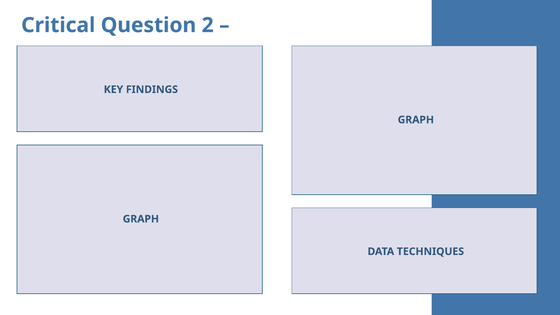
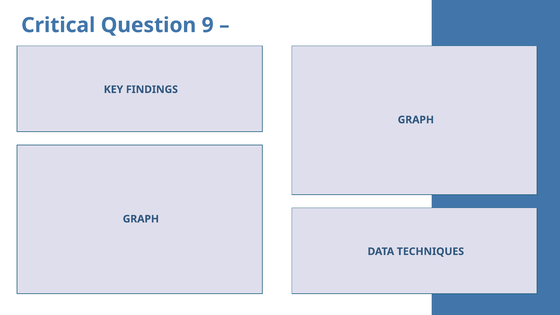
2: 2 -> 9
